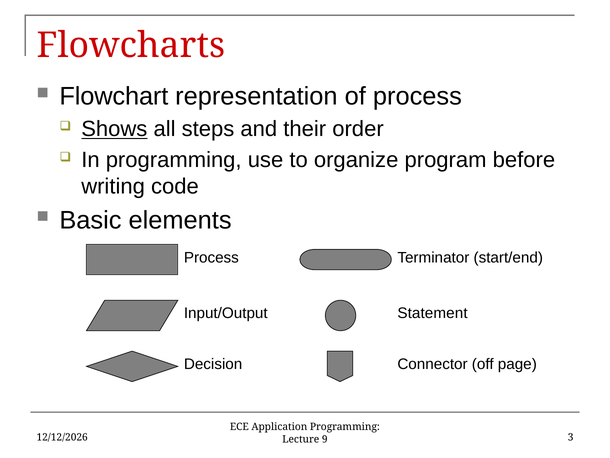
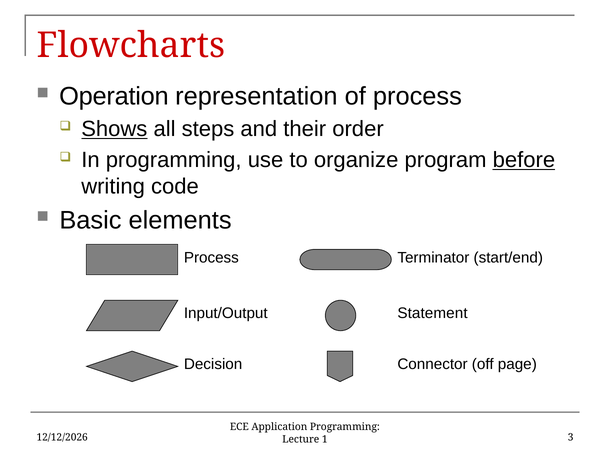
Flowchart: Flowchart -> Operation
before underline: none -> present
9: 9 -> 1
